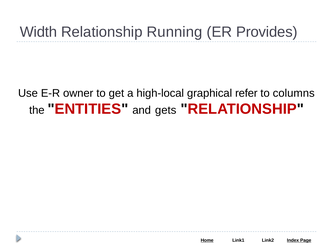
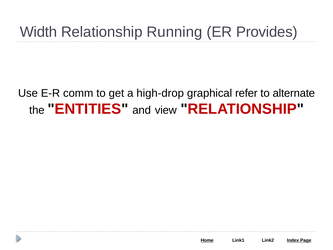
owner: owner -> comm
high-local: high-local -> high-drop
columns: columns -> alternate
gets: gets -> view
